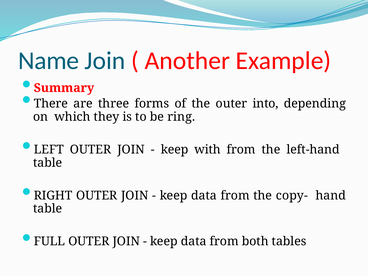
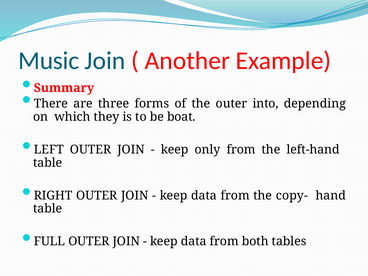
Name: Name -> Music
ring: ring -> boat
with: with -> only
